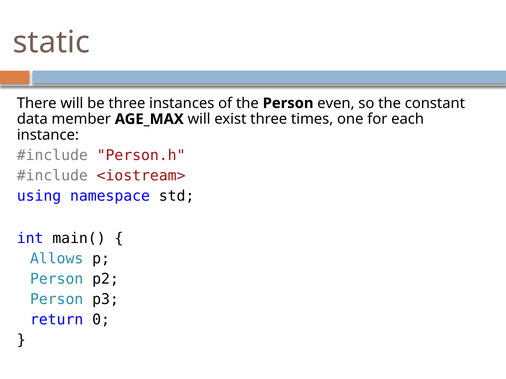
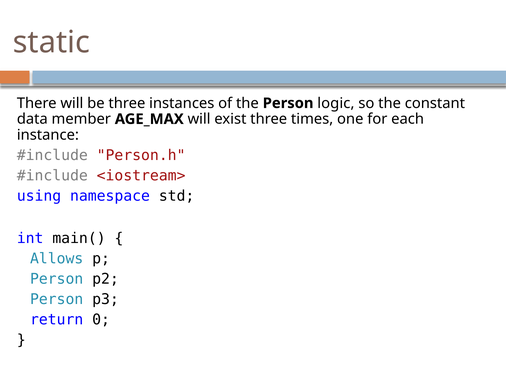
even: even -> logic
